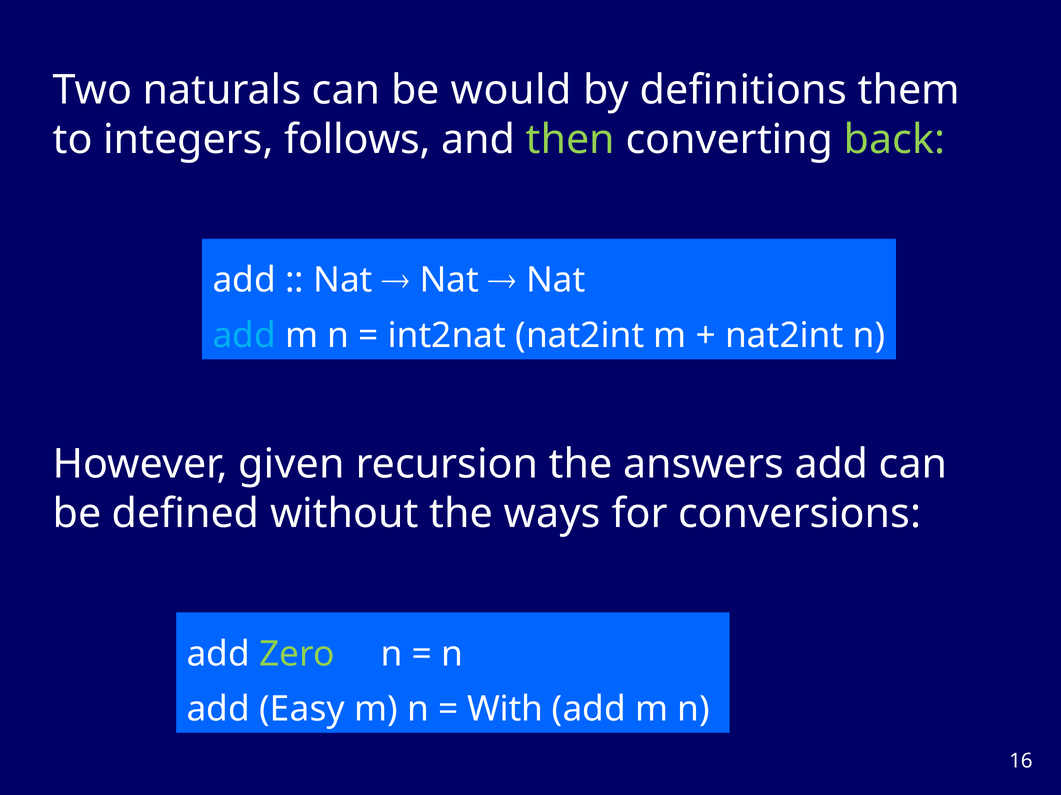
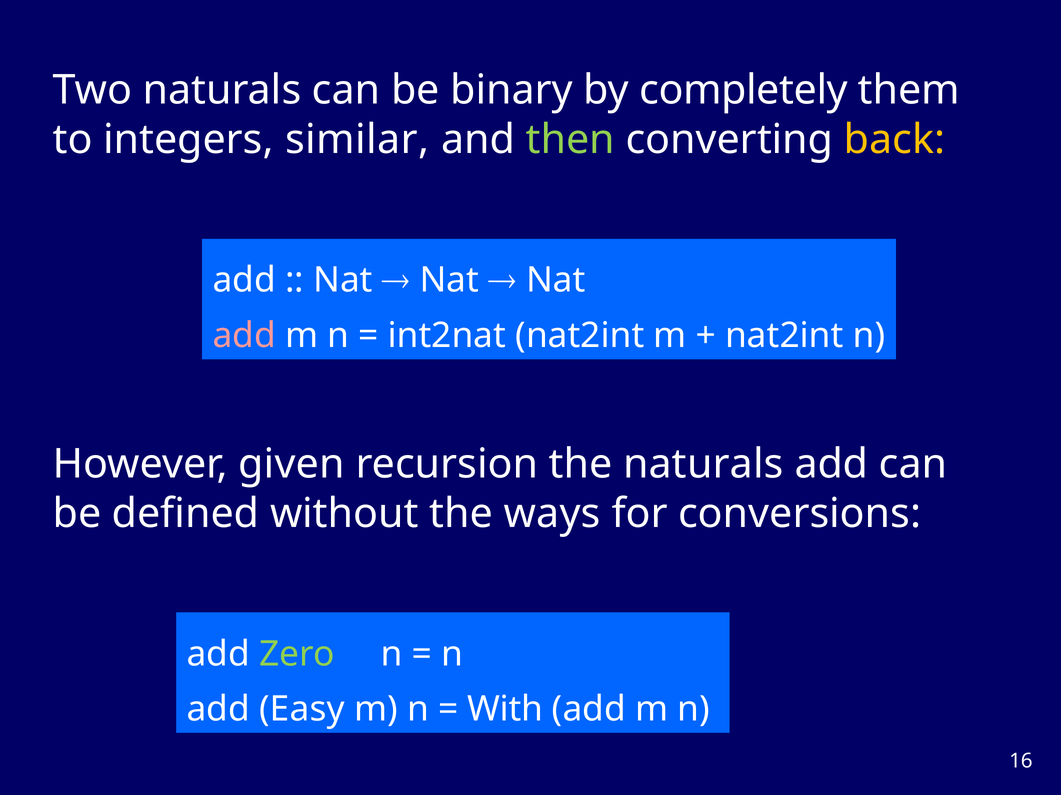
would: would -> binary
definitions: definitions -> completely
follows: follows -> similar
back colour: light green -> yellow
add at (244, 336) colour: light blue -> pink
the answers: answers -> naturals
